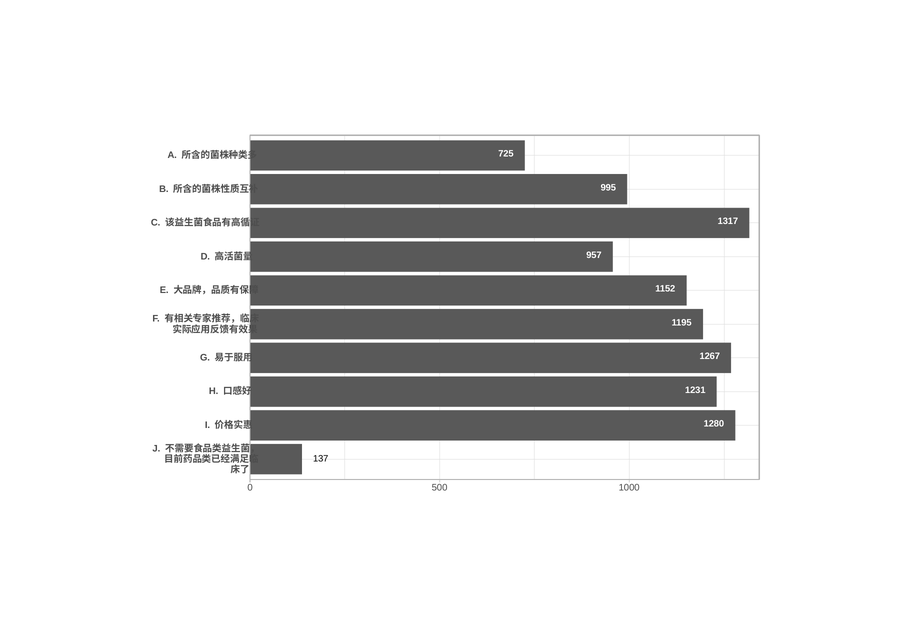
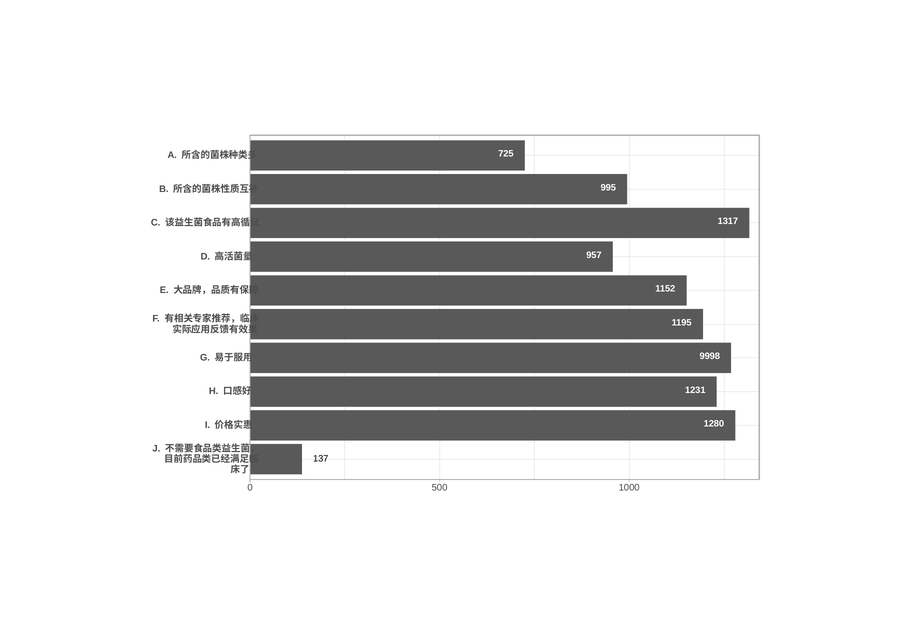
1267: 1267 -> 9998
